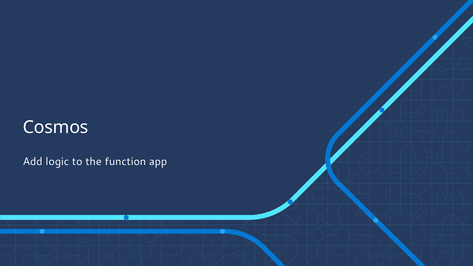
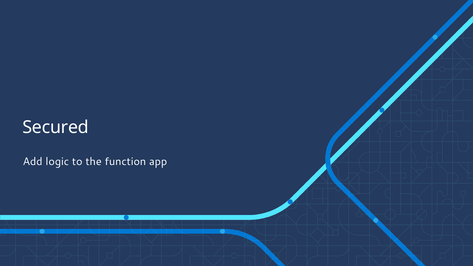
Cosmos: Cosmos -> Secured
